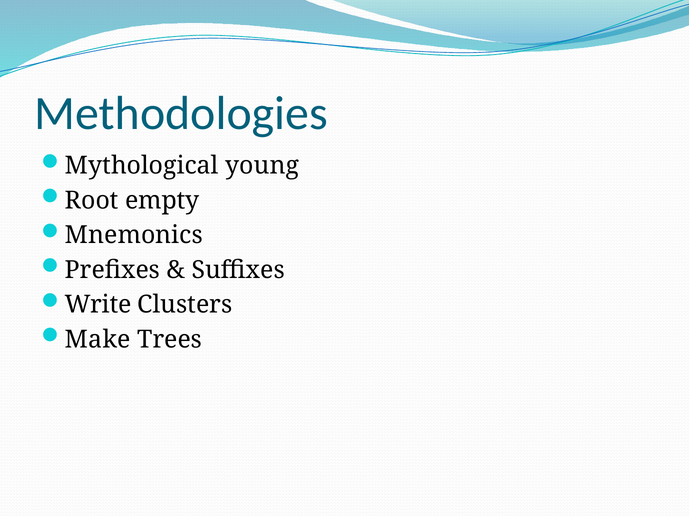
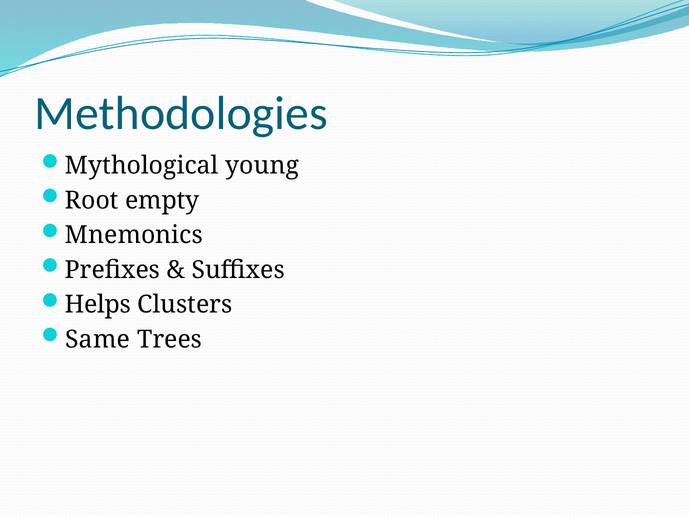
Write: Write -> Helps
Make: Make -> Same
